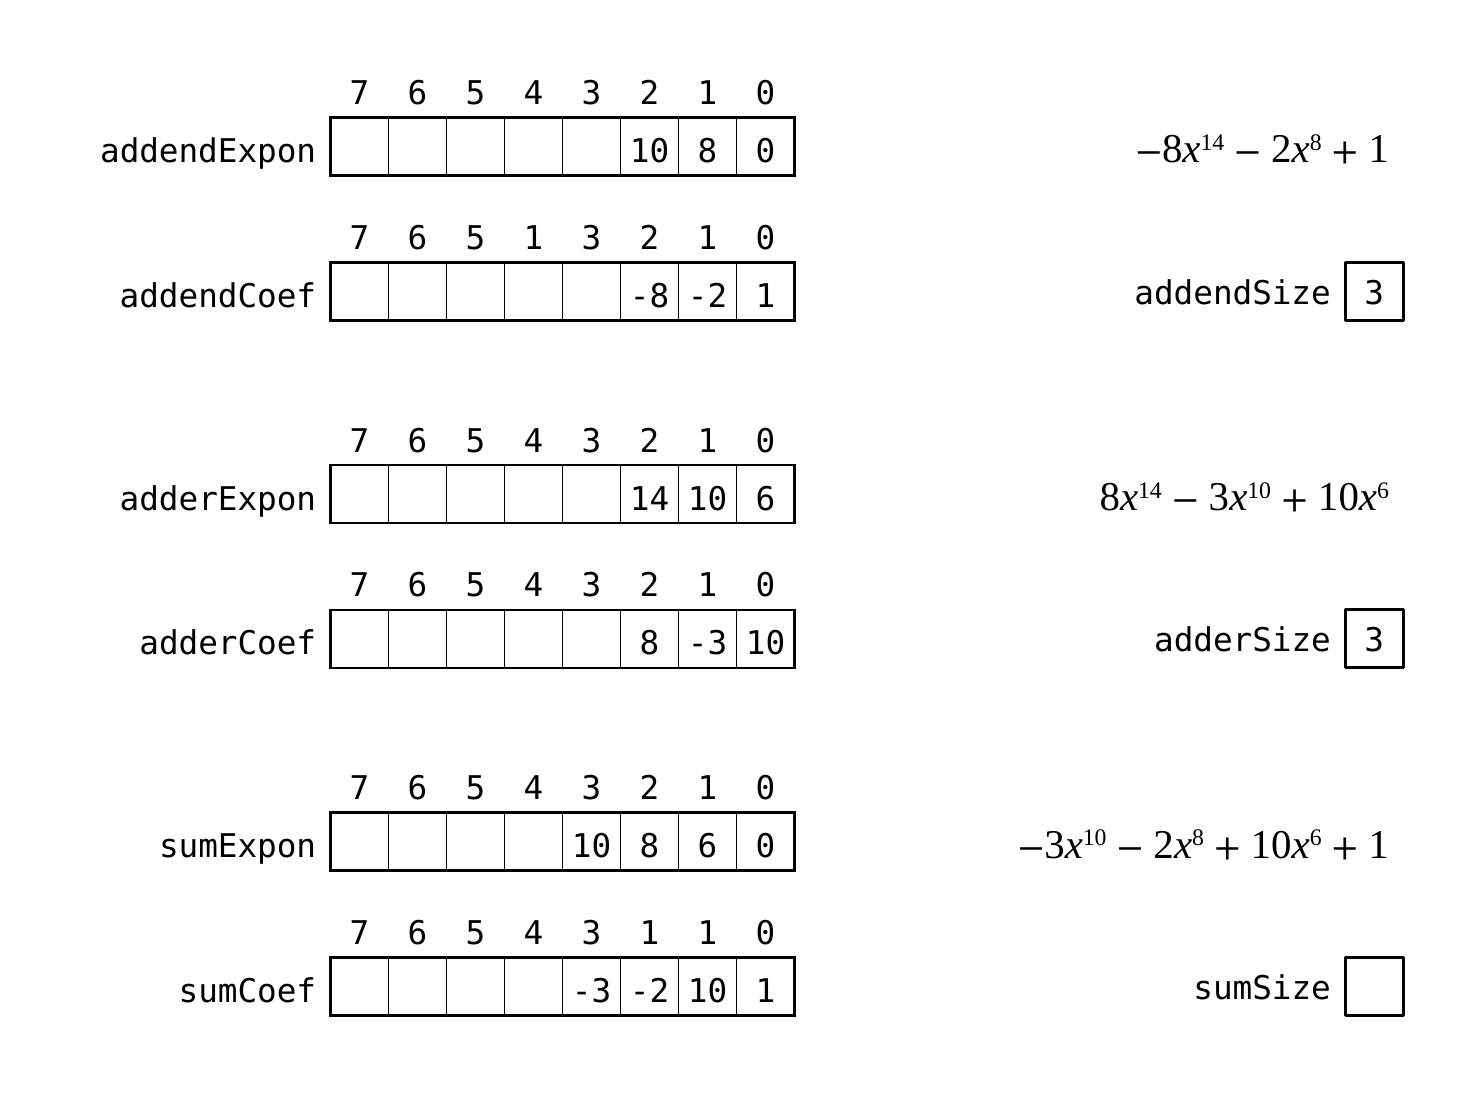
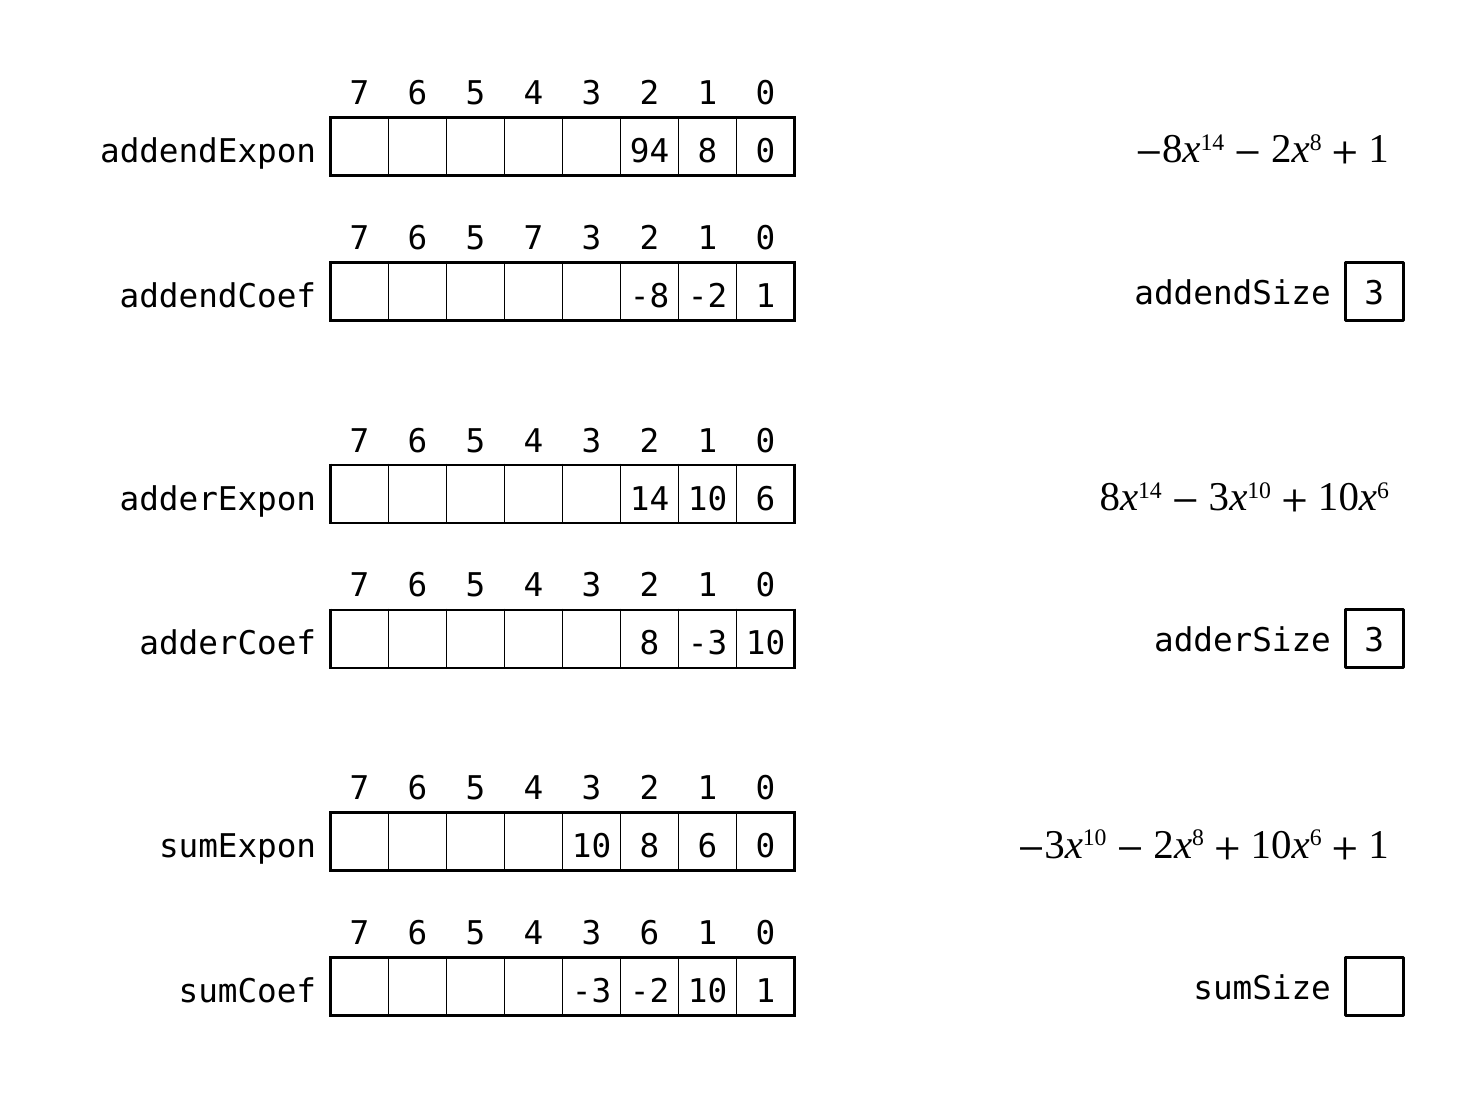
addendExpon 10: 10 -> 94
5 1: 1 -> 7
3 1: 1 -> 6
